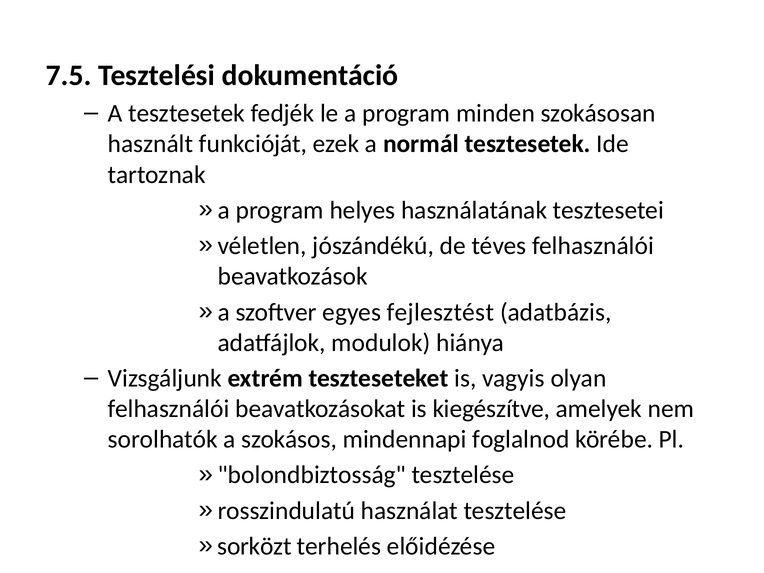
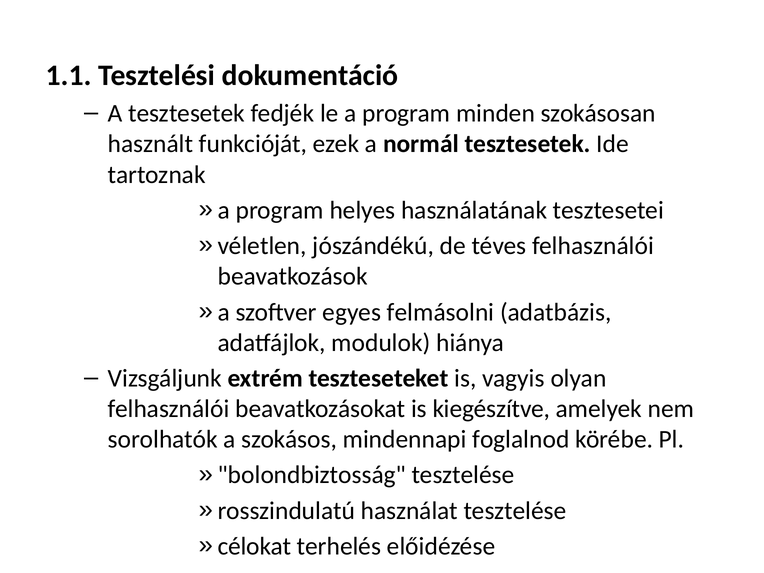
7.5: 7.5 -> 1.1
fejlesztést: fejlesztést -> felmásolni
sorközt: sorközt -> célokat
